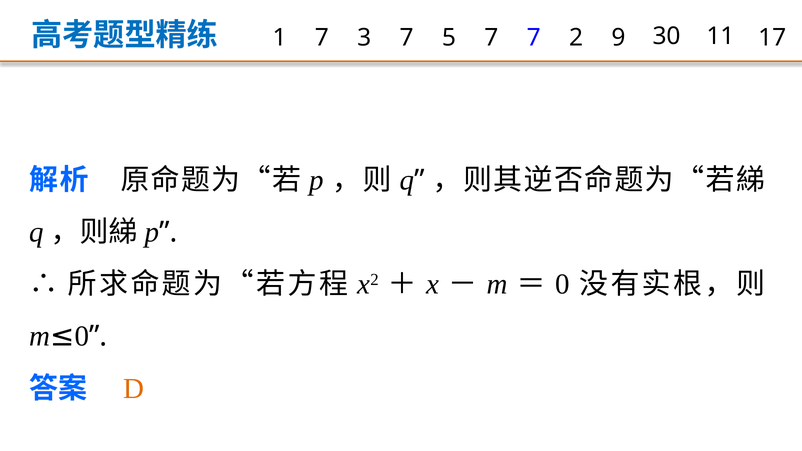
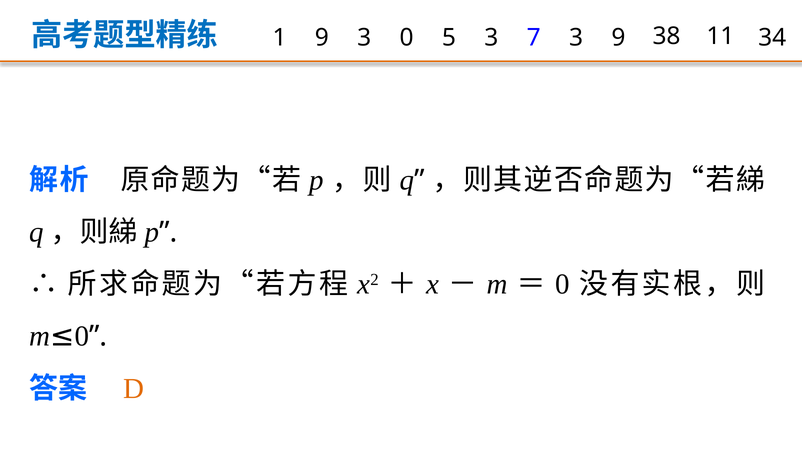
1 7: 7 -> 9
3 7: 7 -> 0
5 7: 7 -> 3
7 2: 2 -> 3
30: 30 -> 38
17: 17 -> 34
